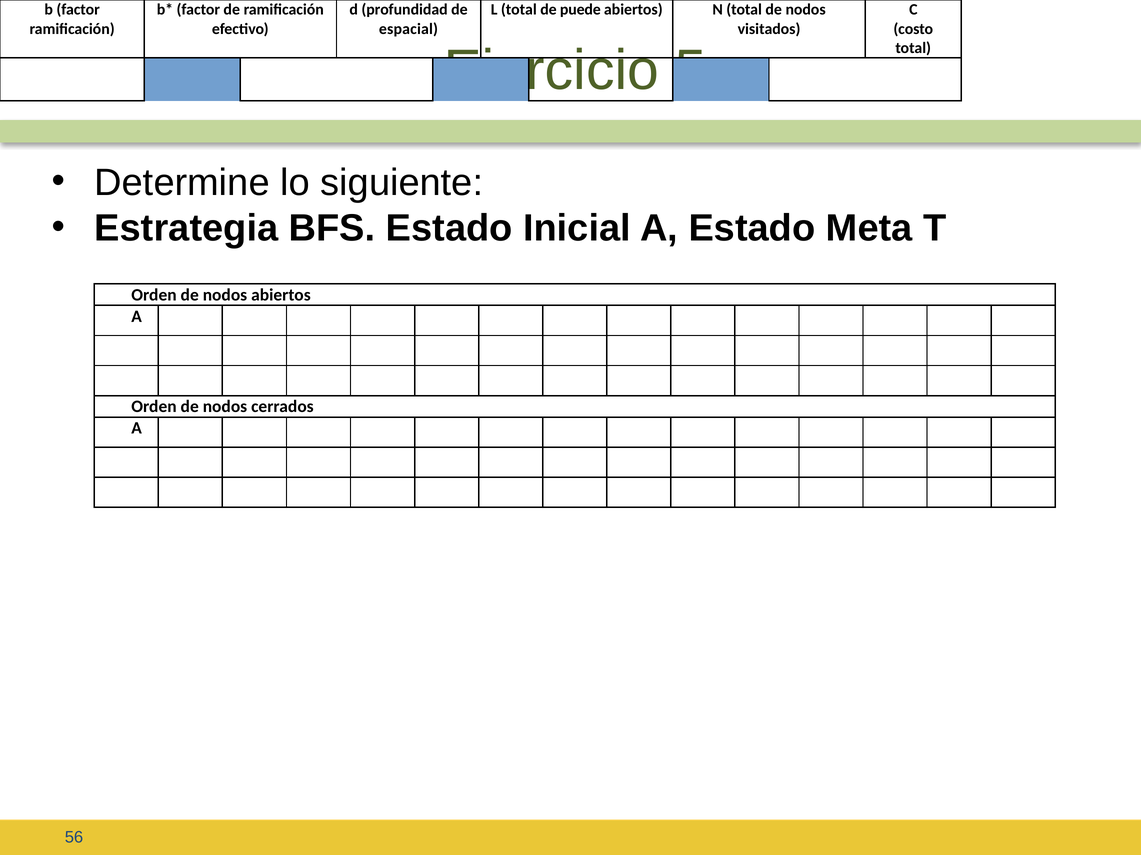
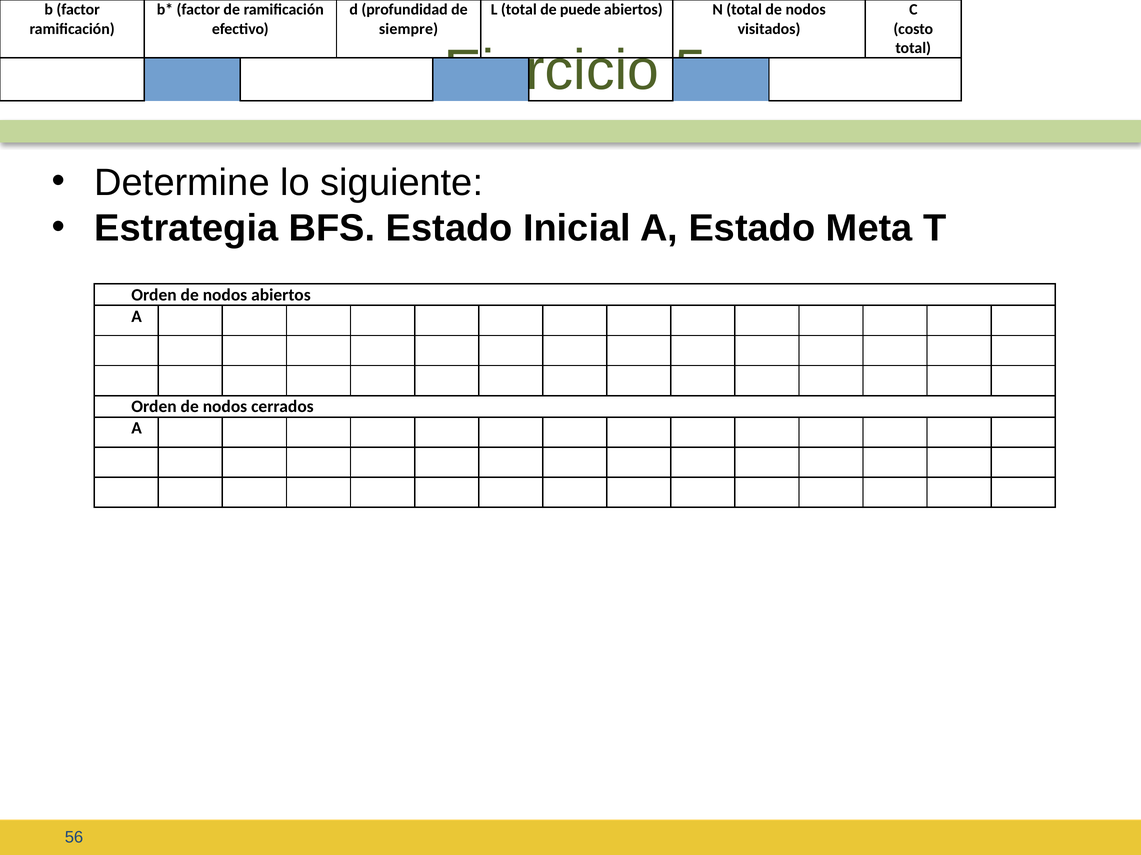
espacial: espacial -> siempre
